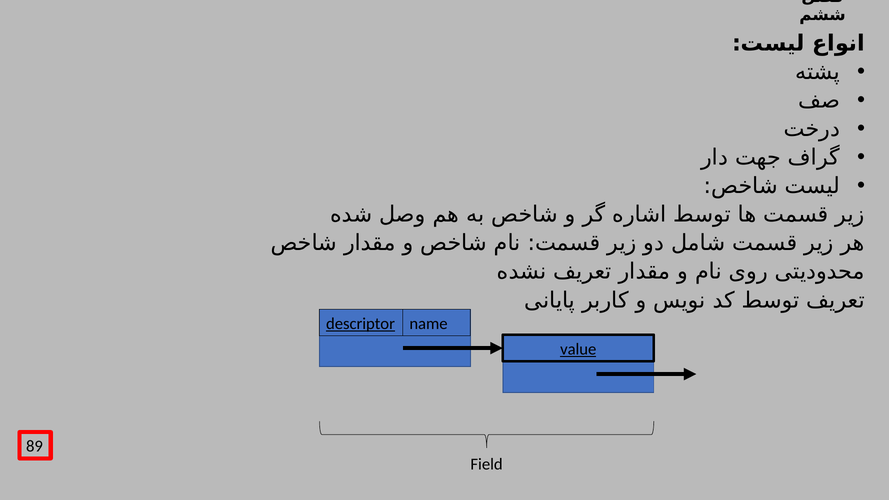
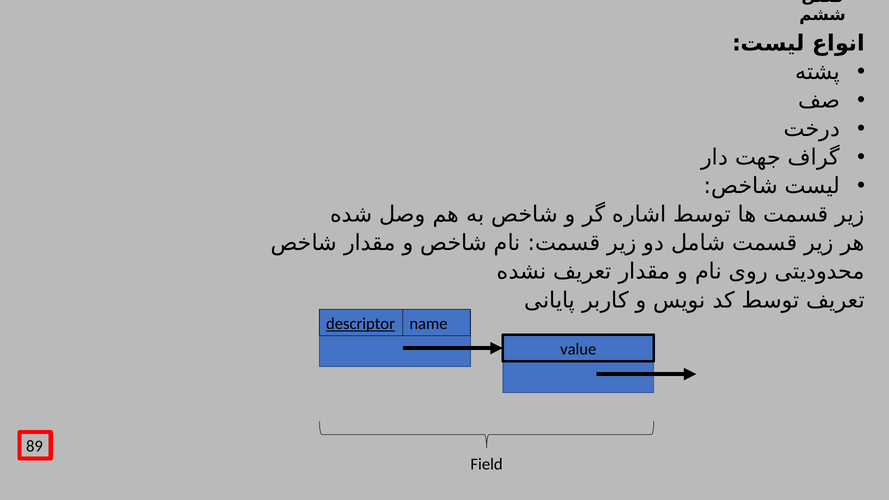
value underline: present -> none
